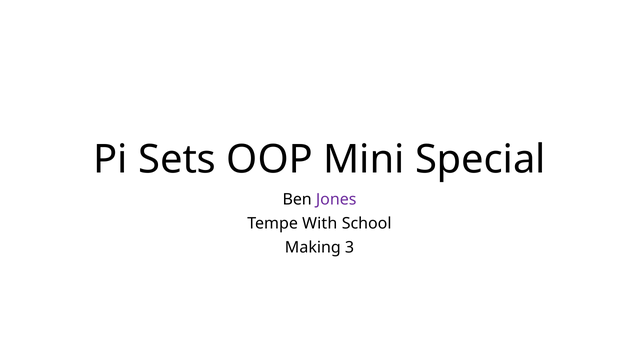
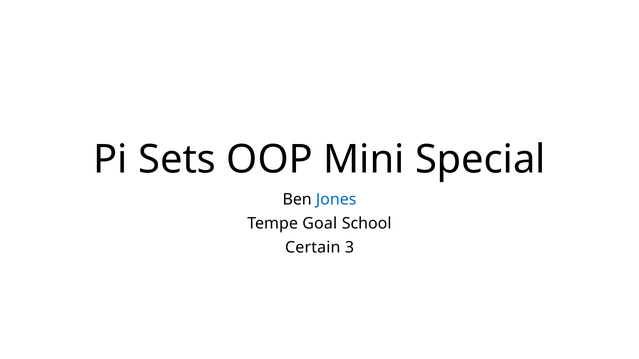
Jones colour: purple -> blue
With: With -> Goal
Making: Making -> Certain
